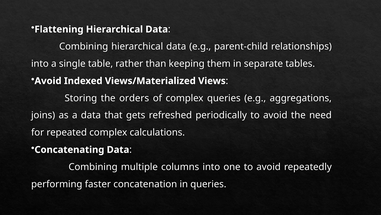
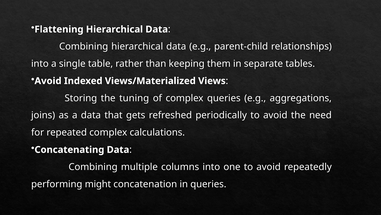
orders: orders -> tuning
faster: faster -> might
